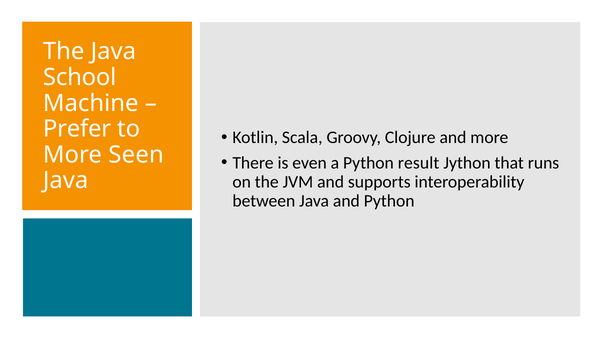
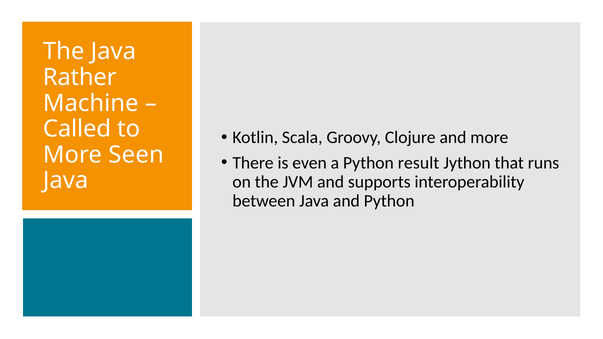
School: School -> Rather
Prefer: Prefer -> Called
